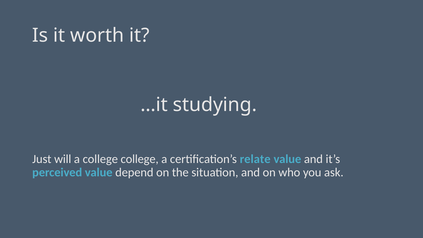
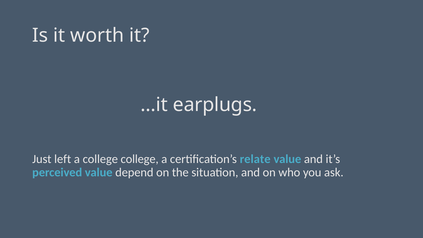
studying: studying -> earplugs
will: will -> left
